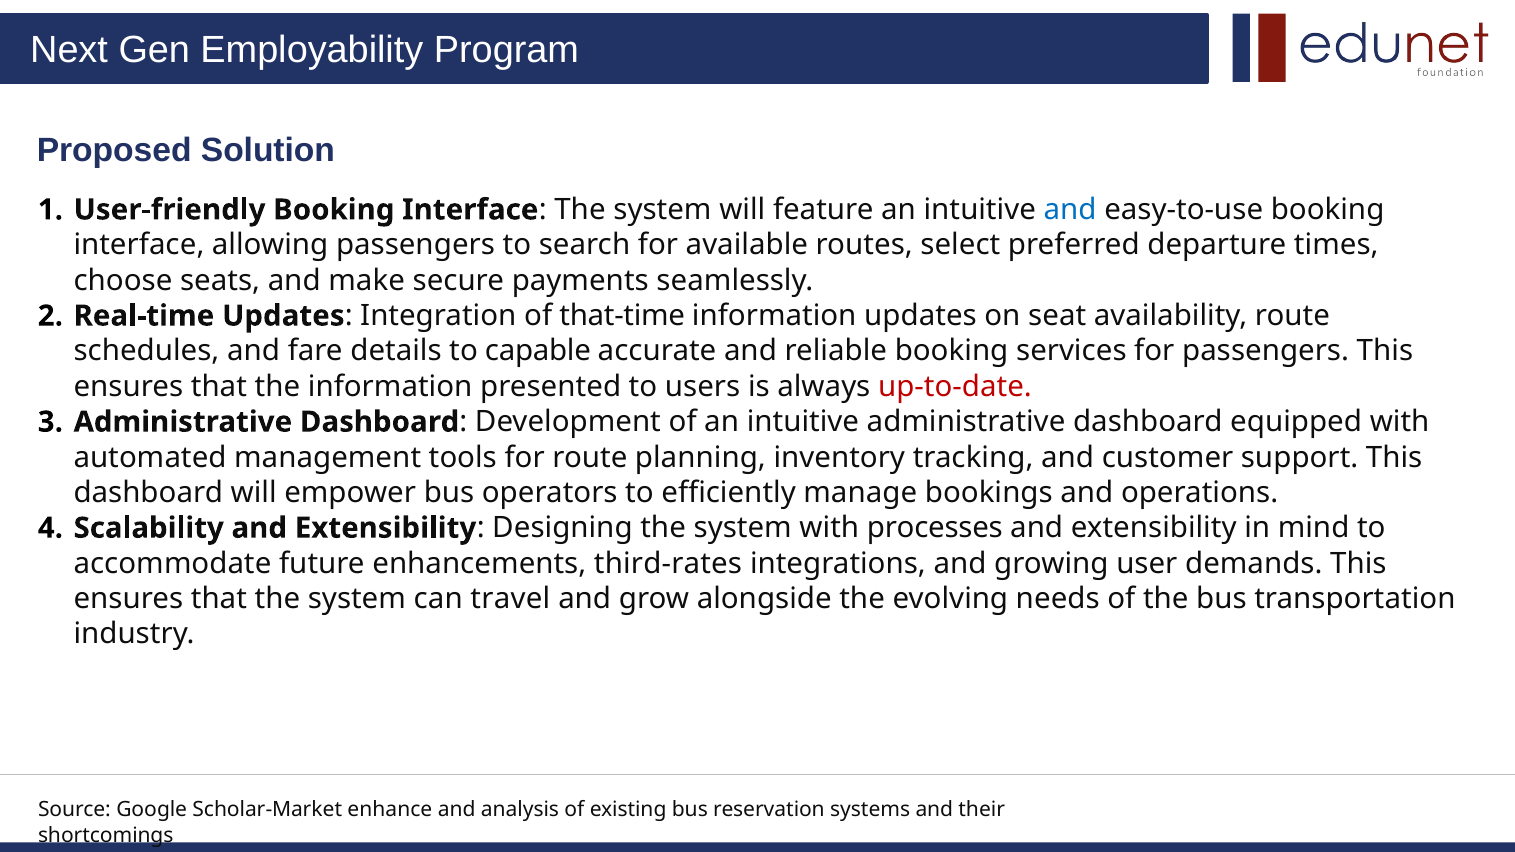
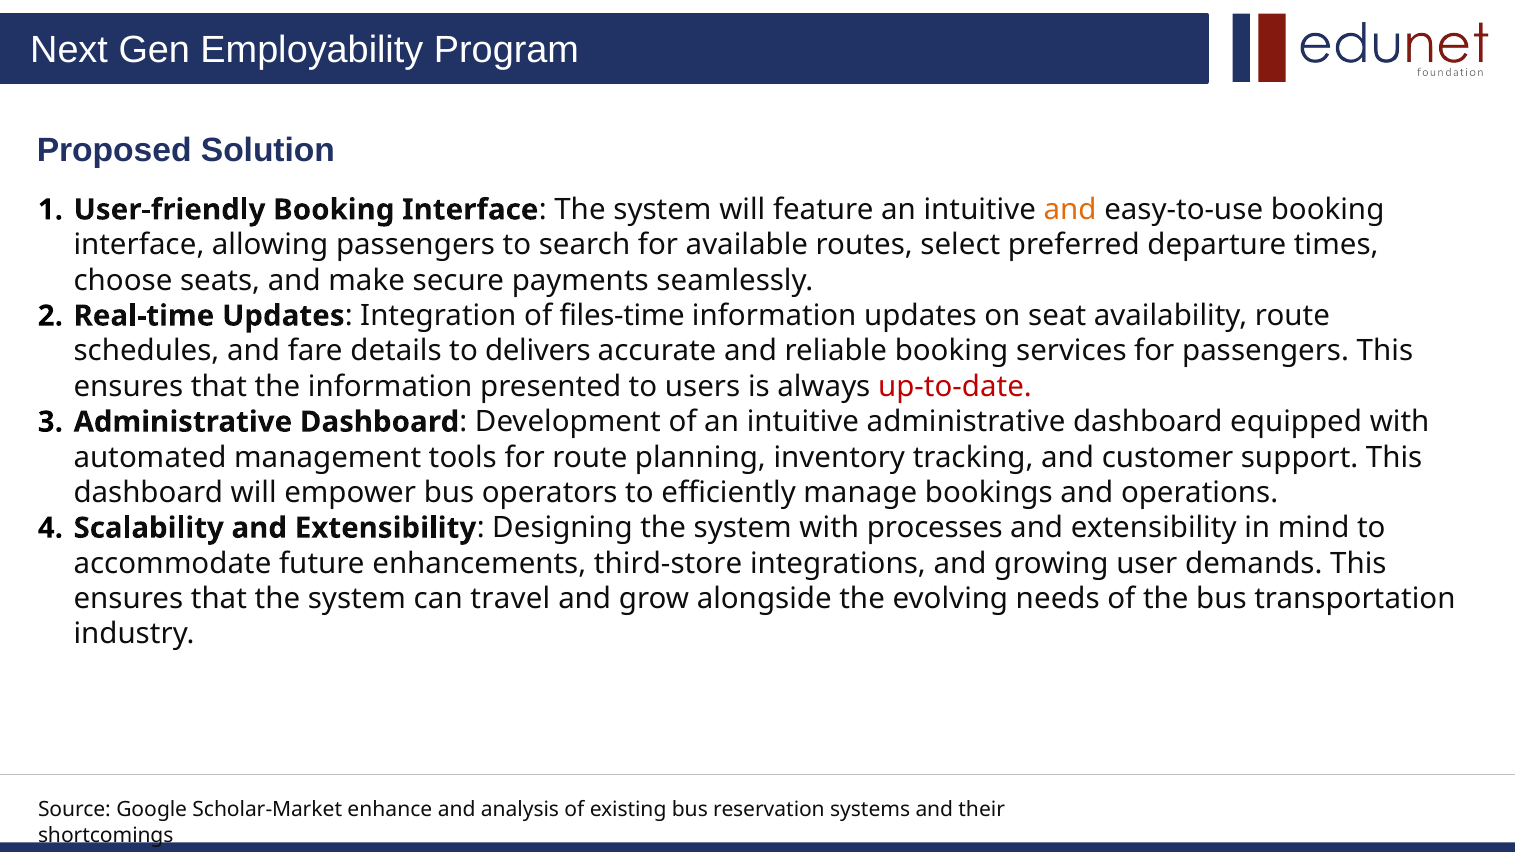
and at (1070, 210) colour: blue -> orange
that-time: that-time -> files-time
capable: capable -> delivers
third-rates: third-rates -> third-store
